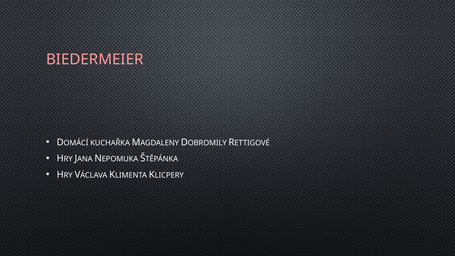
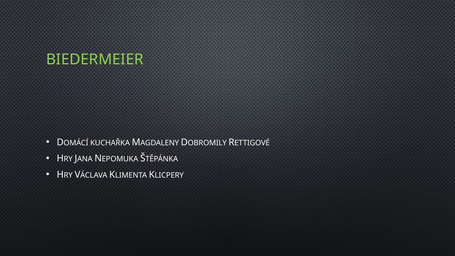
BIEDERMEIER colour: pink -> light green
